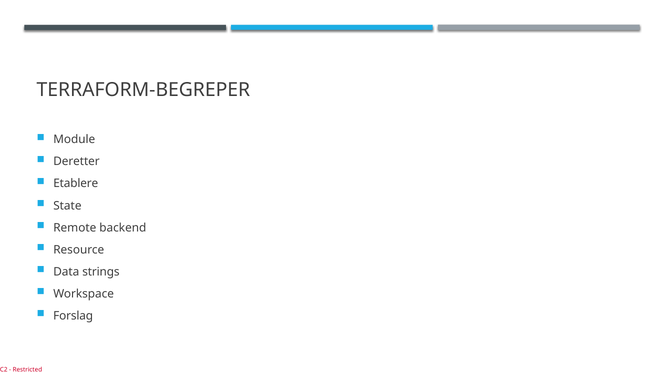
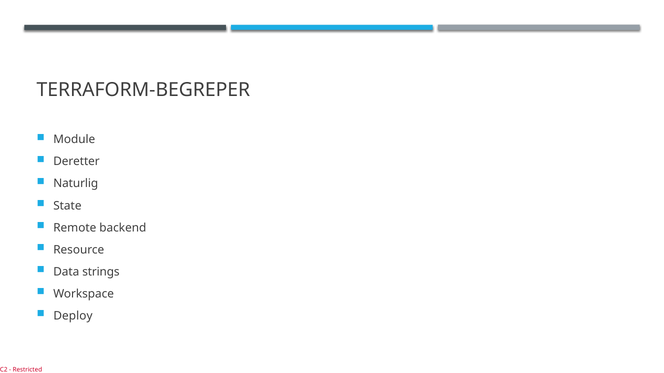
Etablere: Etablere -> Naturlig
Forslag: Forslag -> Deploy
